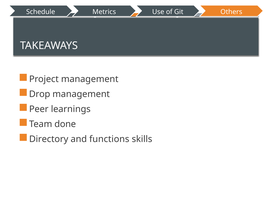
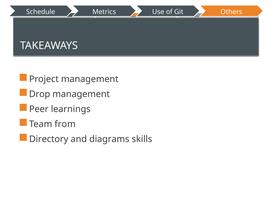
done: done -> from
functions: functions -> diagrams
